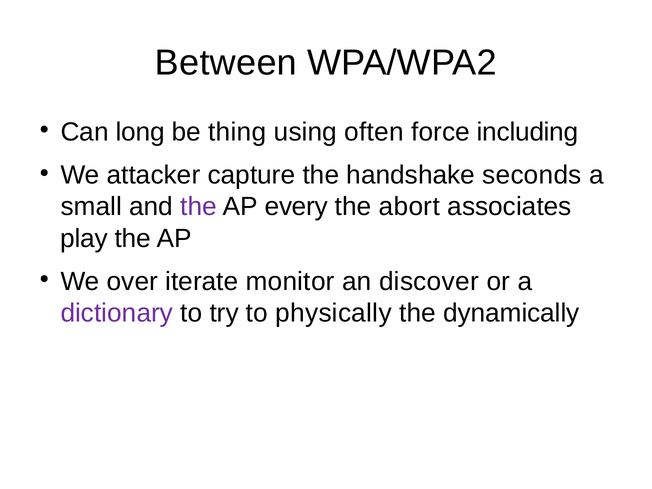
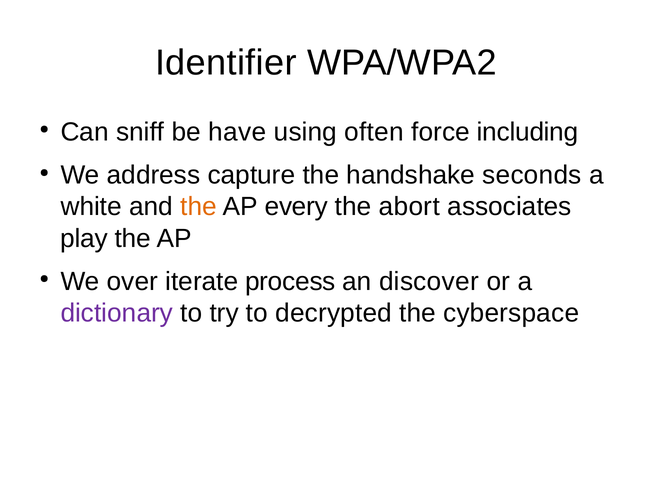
Between: Between -> Identifier
long: long -> sniff
thing: thing -> have
attacker: attacker -> address
small: small -> white
the at (199, 207) colour: purple -> orange
monitor: monitor -> process
physically: physically -> decrypted
dynamically: dynamically -> cyberspace
